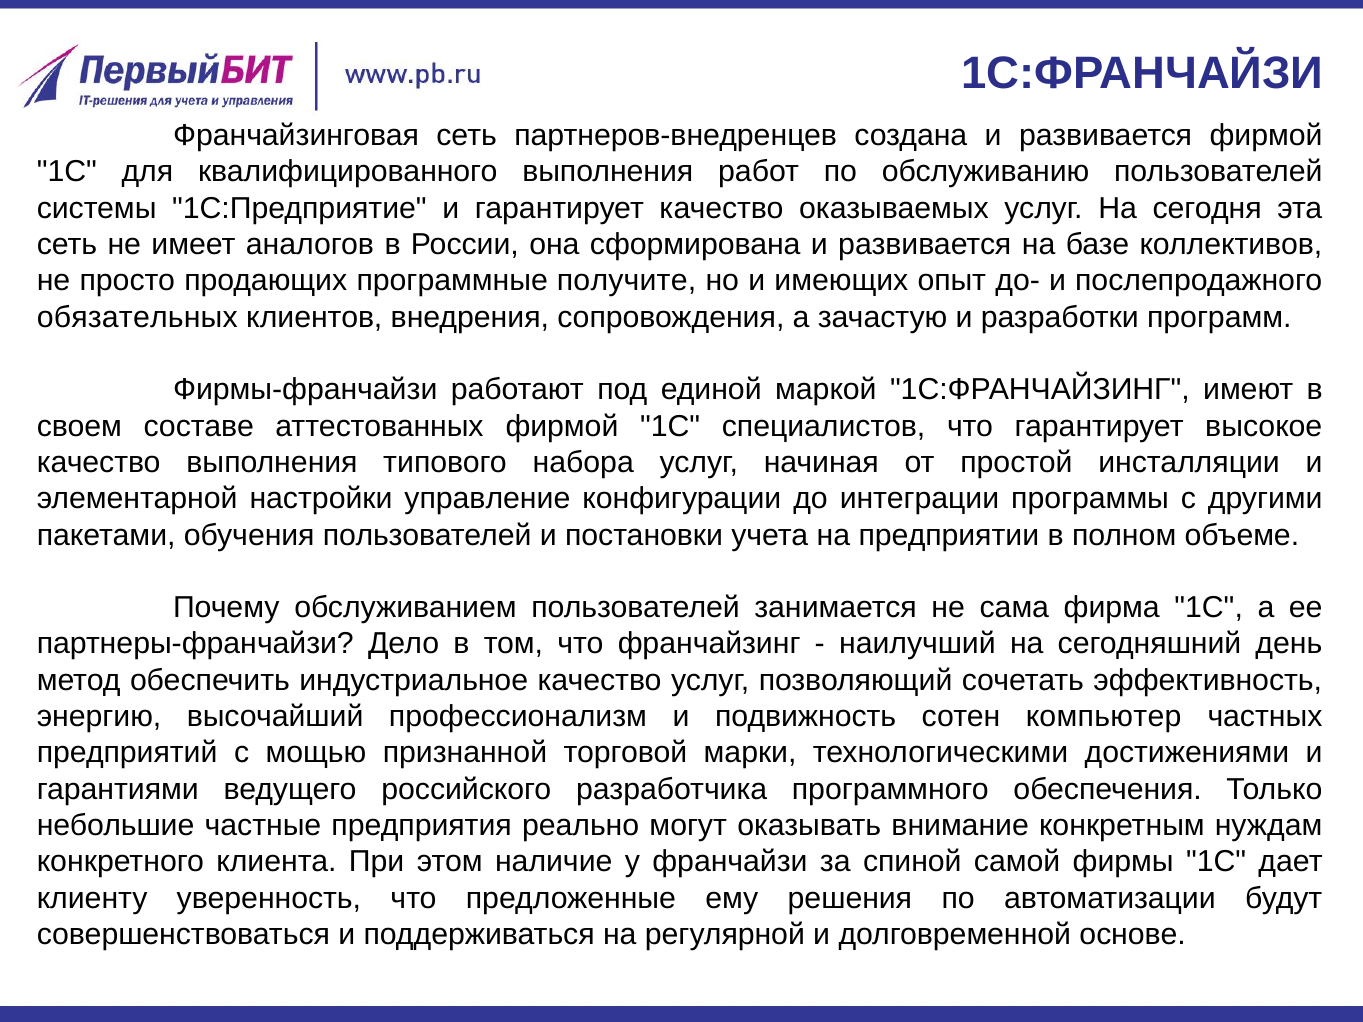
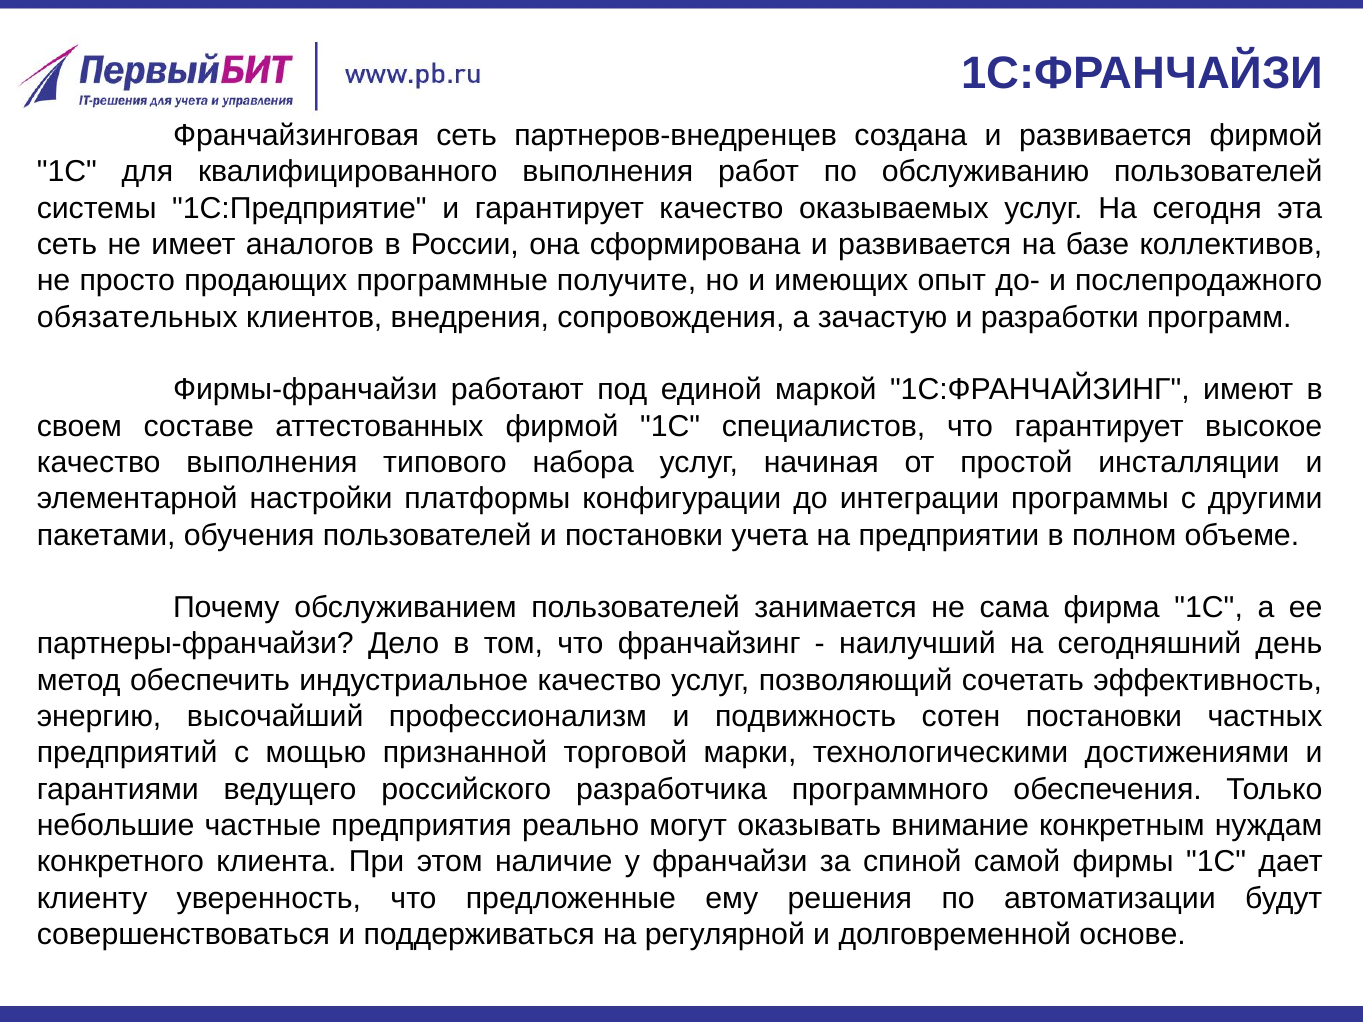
управление: управление -> платформы
сотен компьютер: компьютер -> постановки
